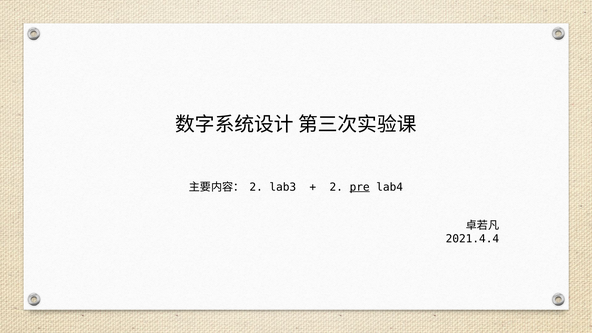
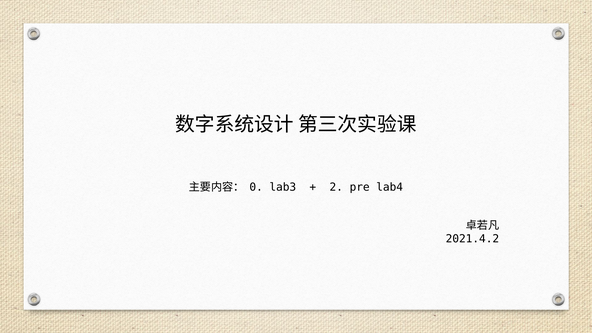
2 at (256, 187): 2 -> 0
pre underline: present -> none
2021.4.4: 2021.4.4 -> 2021.4.2
